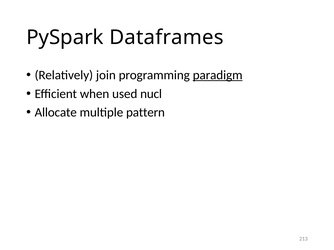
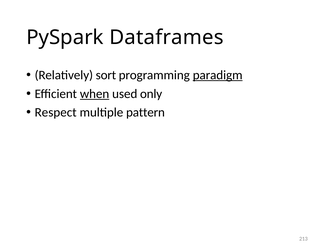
join: join -> sort
when underline: none -> present
nucl: nucl -> only
Allocate: Allocate -> Respect
